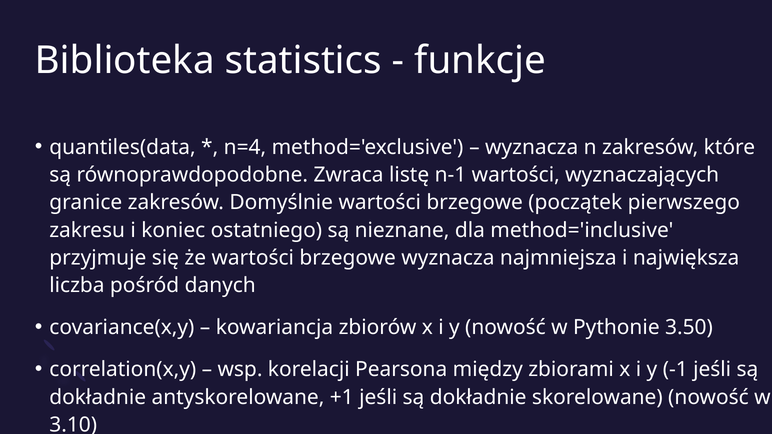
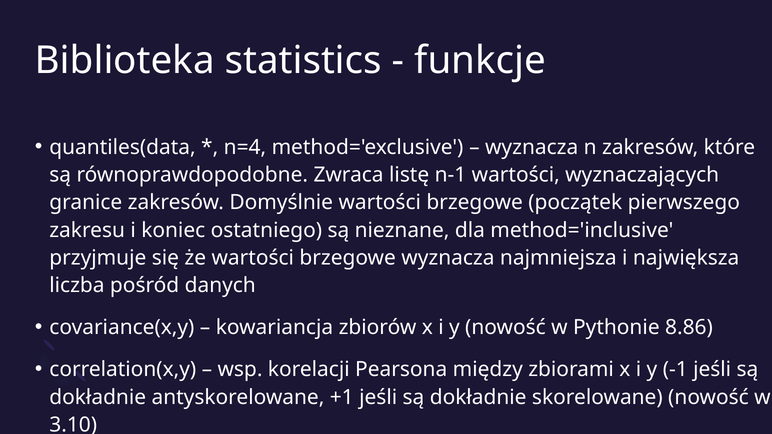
3.50: 3.50 -> 8.86
